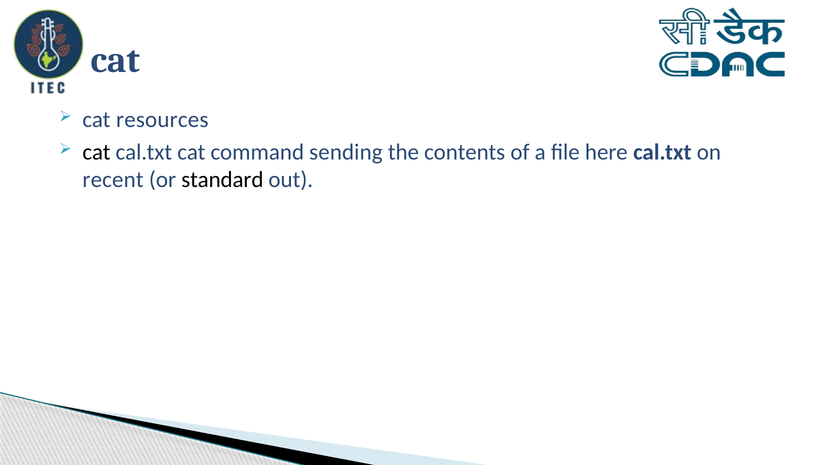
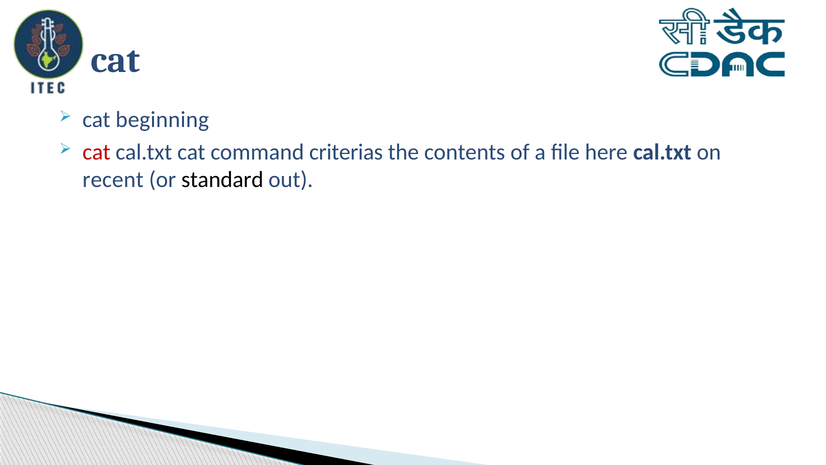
resources: resources -> beginning
cat at (97, 152) colour: black -> red
sending: sending -> criterias
